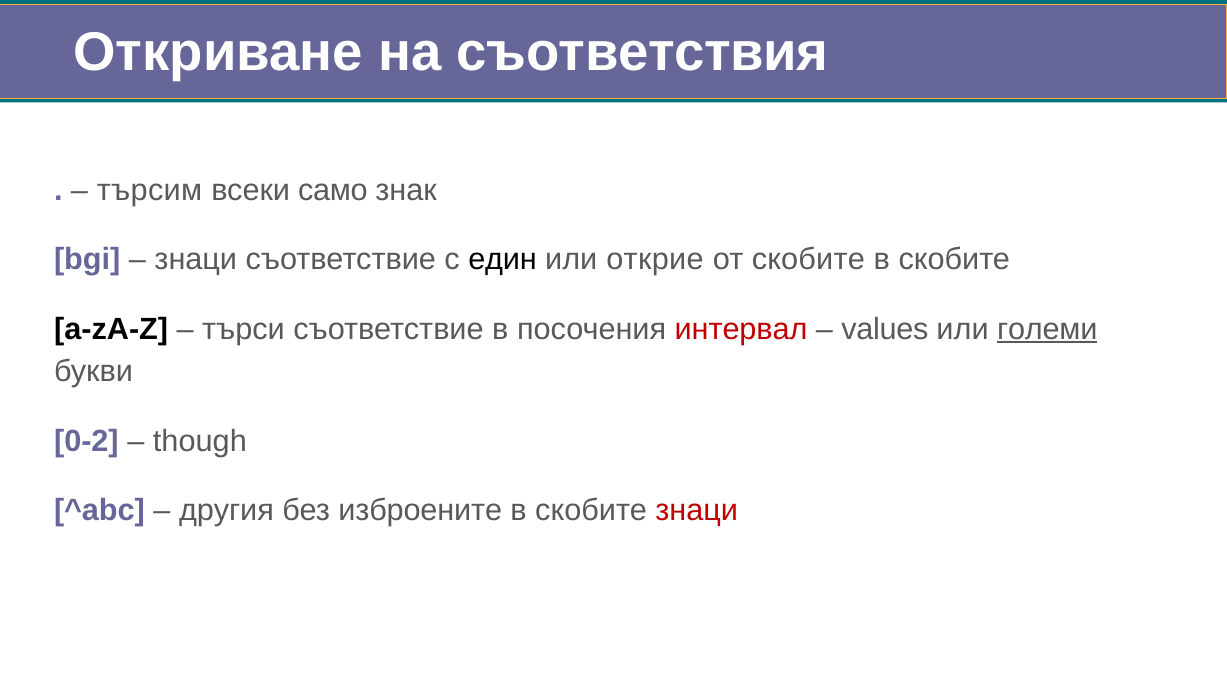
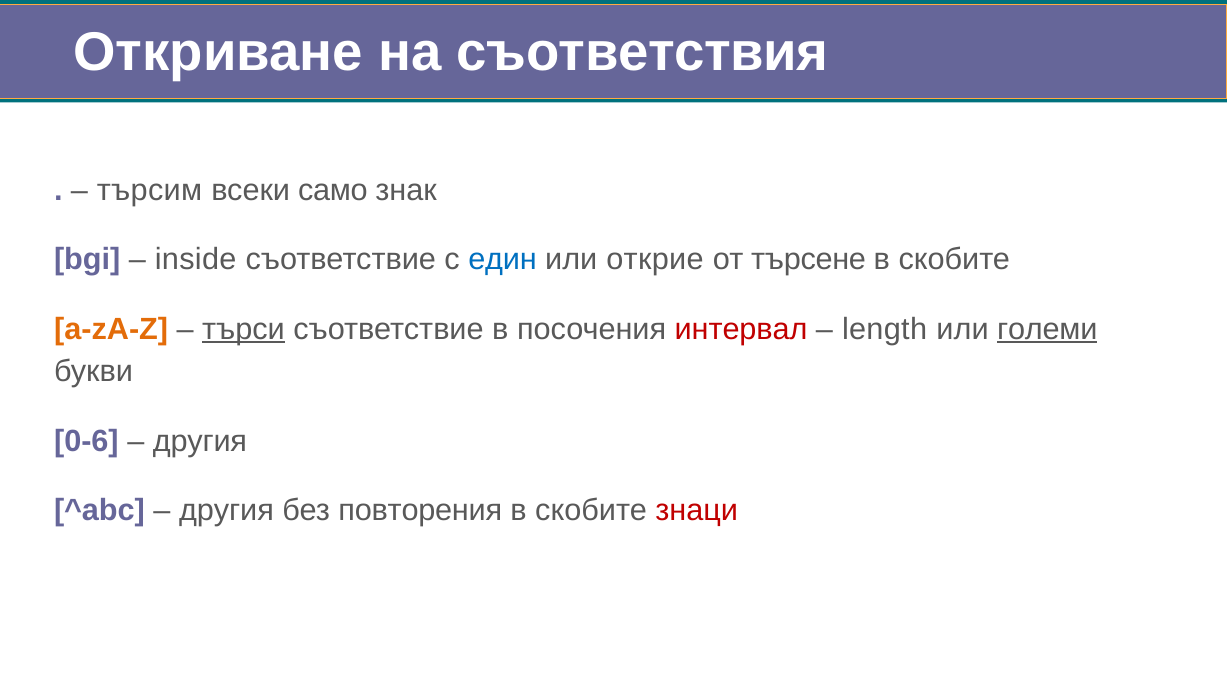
знаци at (196, 260): знаци -> inside
един colour: black -> blue
от скобите: скобите -> търсене
a-zA-Z colour: black -> orange
търси underline: none -> present
values: values -> length
0-2: 0-2 -> 0-6
though at (200, 441): though -> другия
изброените: изброените -> повторения
